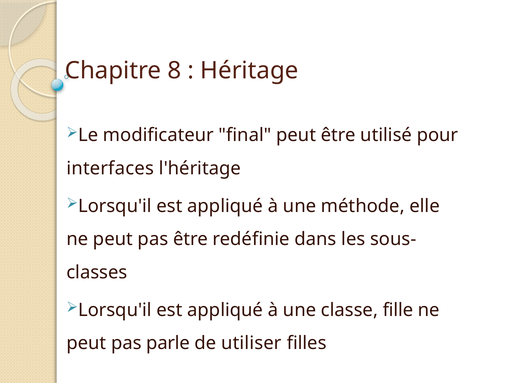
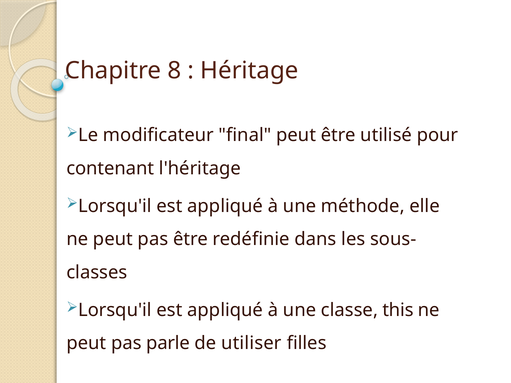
interfaces: interfaces -> contenant
fille: fille -> this
